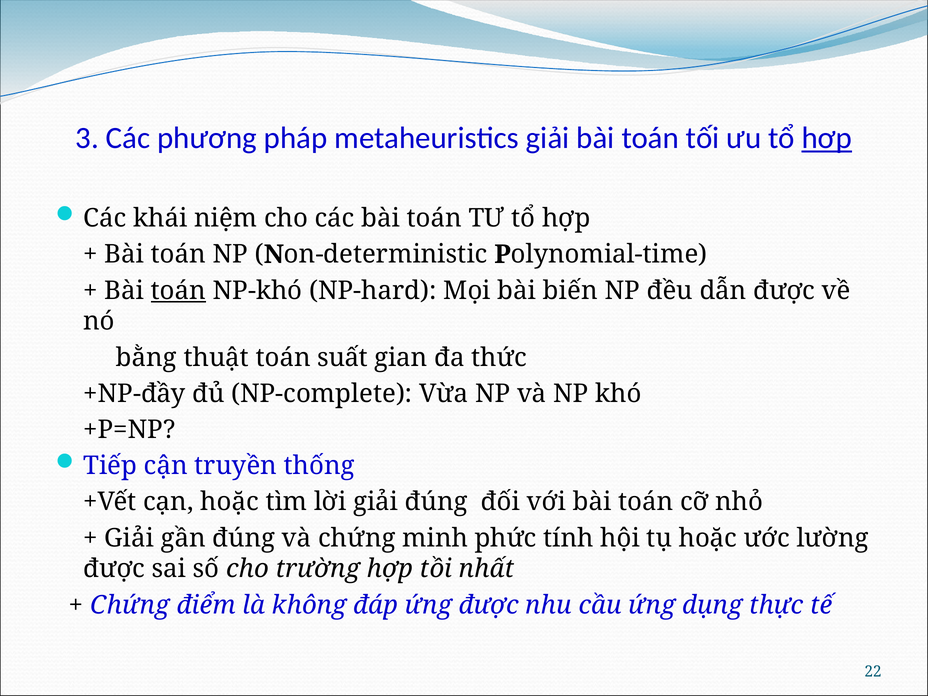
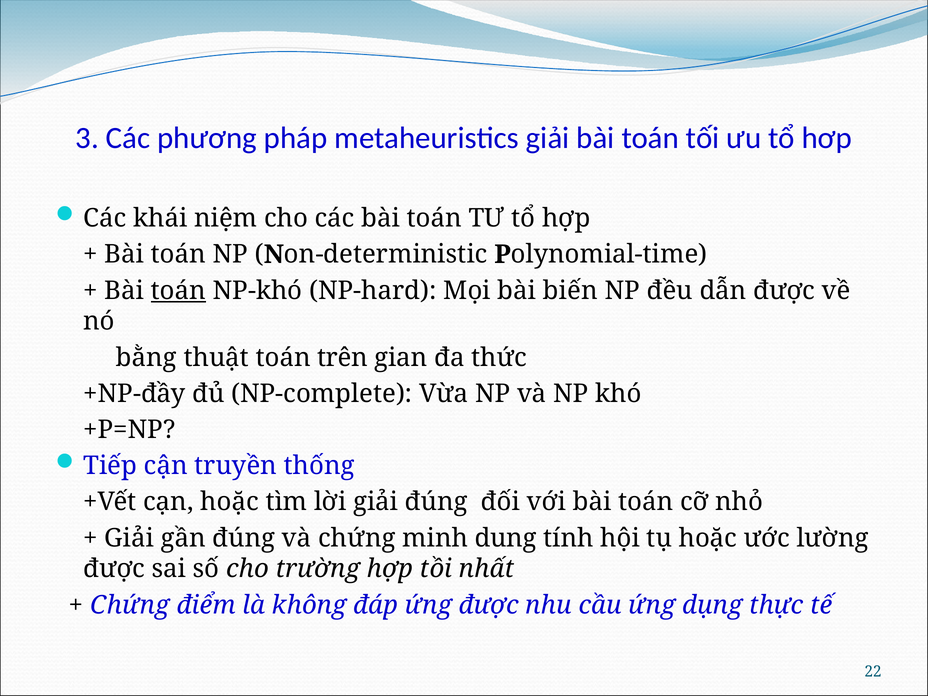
hơp underline: present -> none
suất: suất -> trên
phức: phức -> dung
